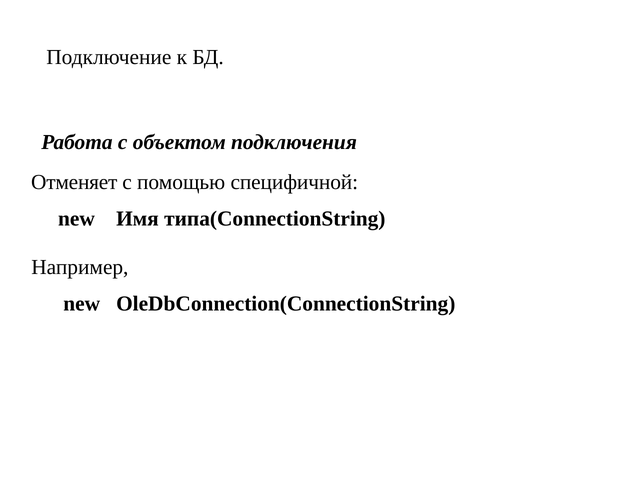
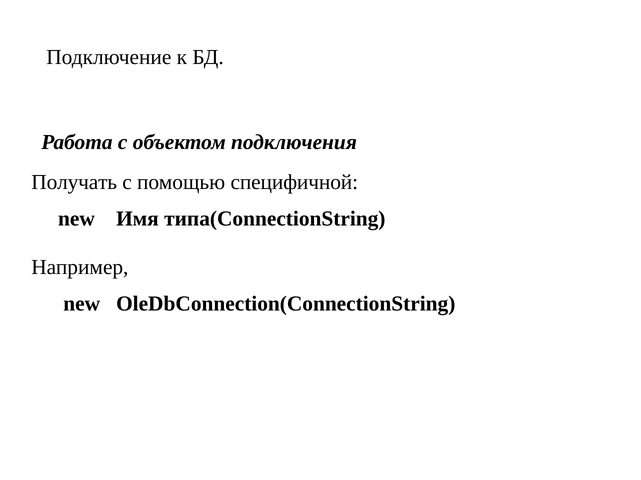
Отменяет: Отменяет -> Получать
